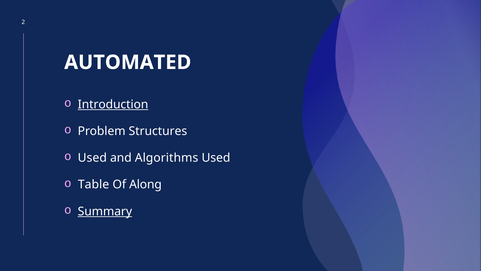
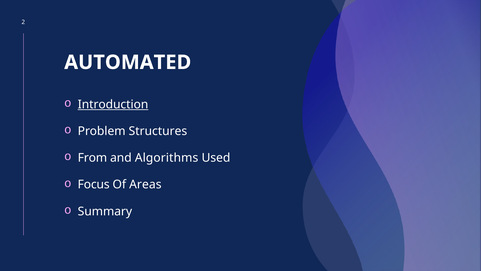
Used at (92, 158): Used -> From
Table: Table -> Focus
Along: Along -> Areas
Summary underline: present -> none
